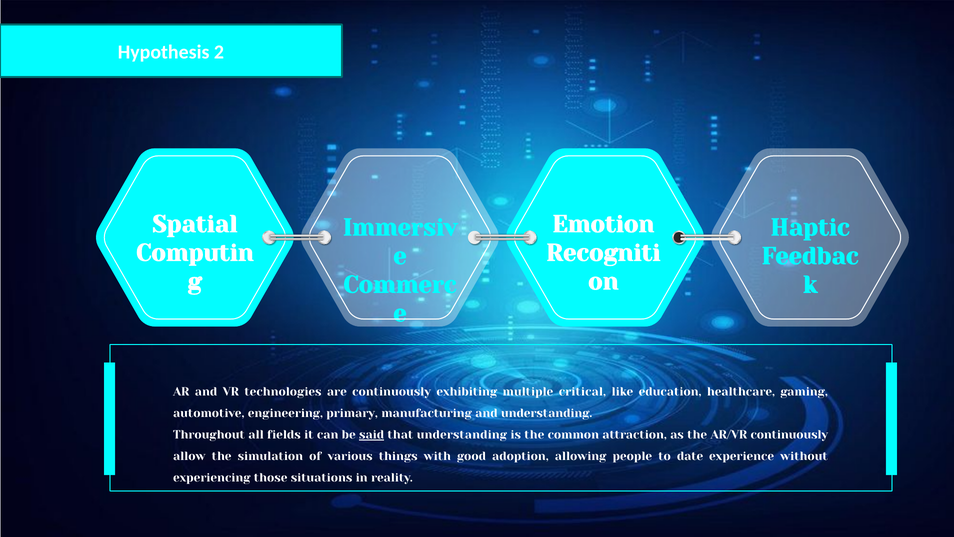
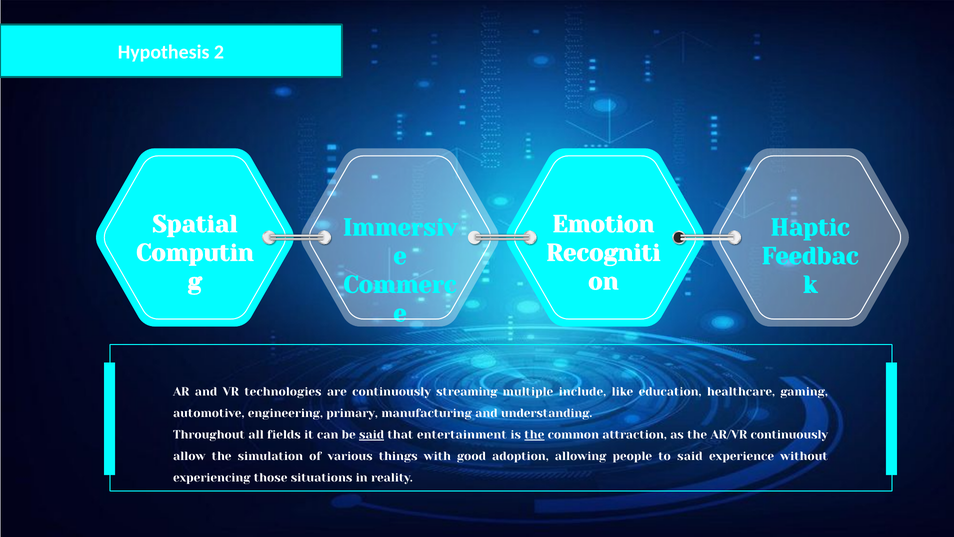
exhibiting: exhibiting -> streaming
critical: critical -> include
that understanding: understanding -> entertainment
the at (534, 435) underline: none -> present
to date: date -> said
